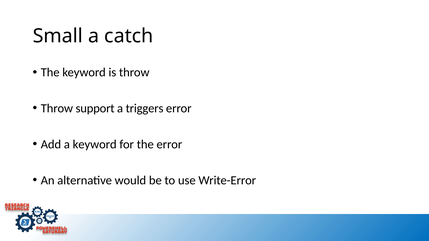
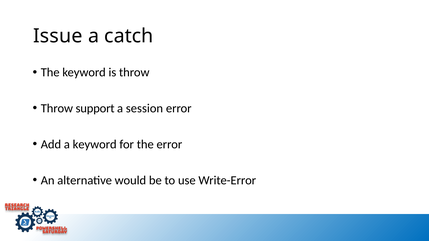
Small: Small -> Issue
triggers: triggers -> session
